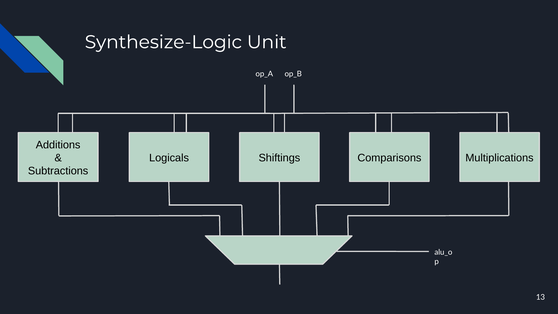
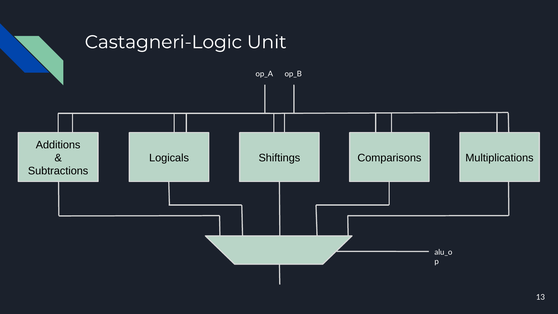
Synthesize-Logic: Synthesize-Logic -> Castagneri-Logic
